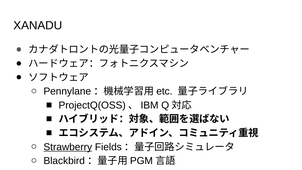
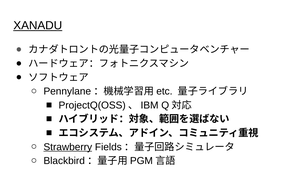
XANADU underline: none -> present
